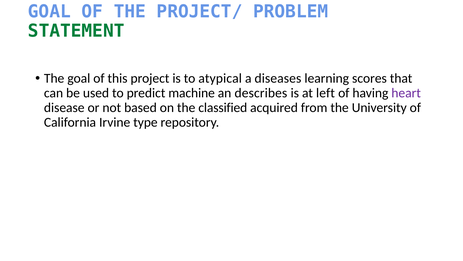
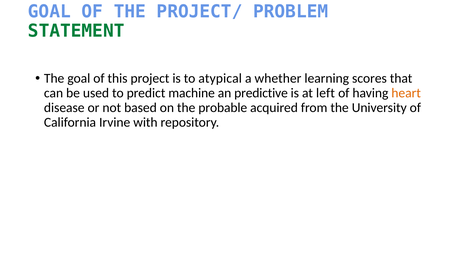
diseases: diseases -> whether
describes: describes -> predictive
heart colour: purple -> orange
classified: classified -> probable
type: type -> with
